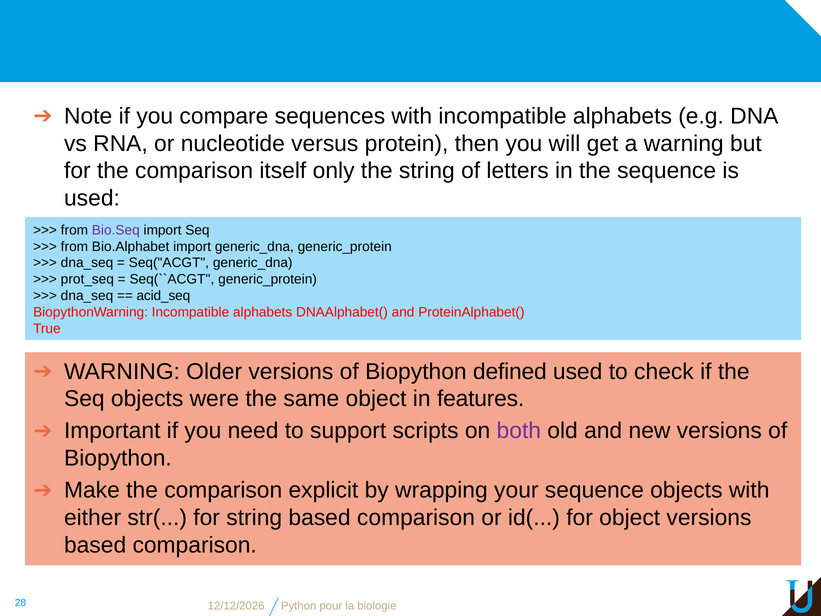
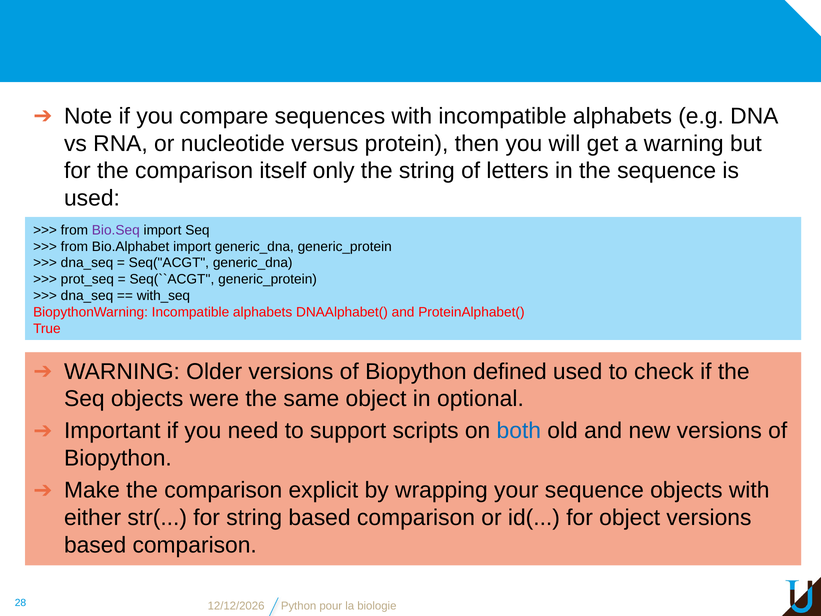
acid_seq: acid_seq -> with_seq
features: features -> optional
both colour: purple -> blue
